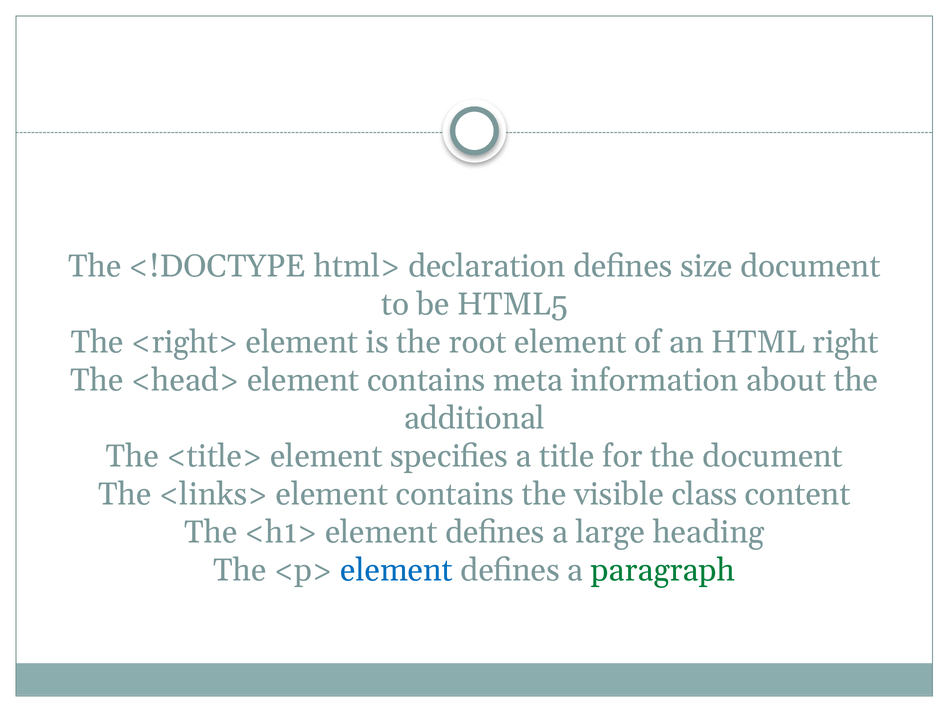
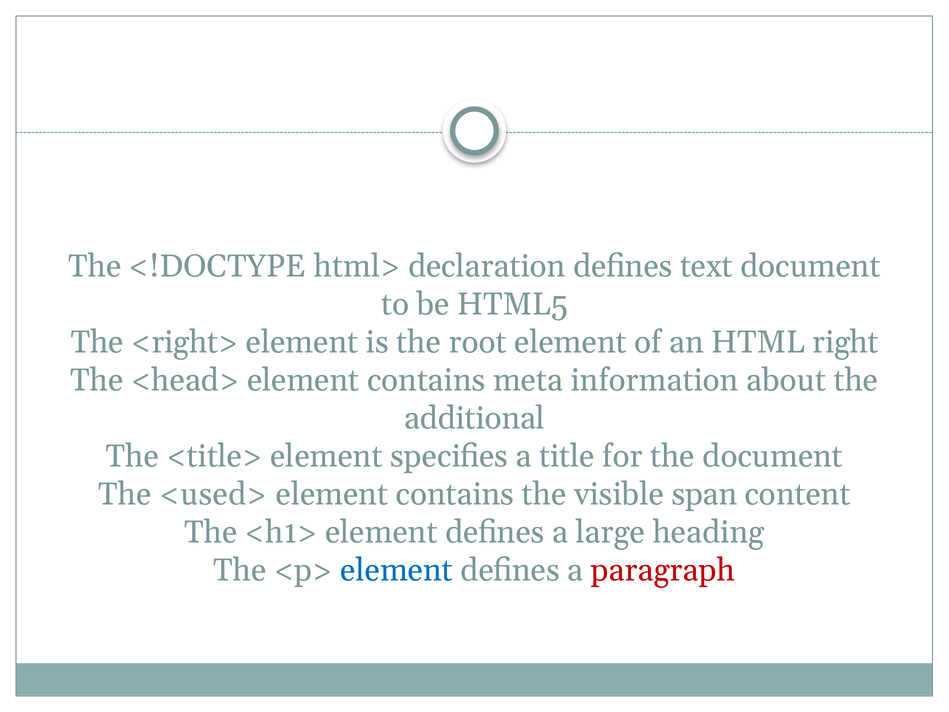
size: size -> text
<links>: <links> -> <used>
class: class -> span
paragraph colour: green -> red
